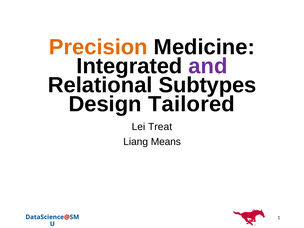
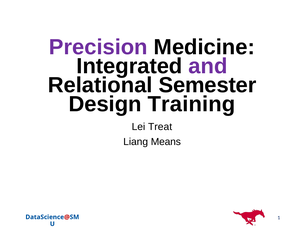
Precision colour: orange -> purple
Subtypes: Subtypes -> Semester
Tailored: Tailored -> Training
